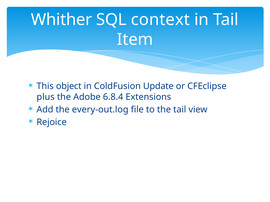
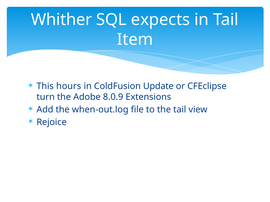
context: context -> expects
object: object -> hours
plus: plus -> turn
6.8.4: 6.8.4 -> 8.0.9
every-out.log: every-out.log -> when-out.log
